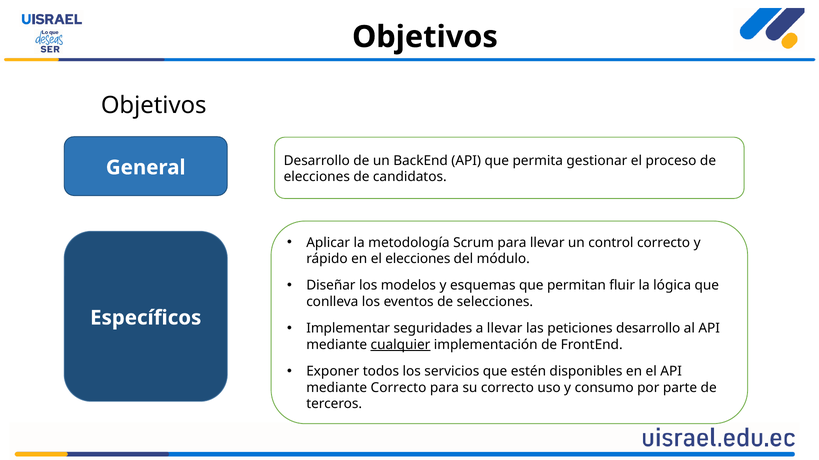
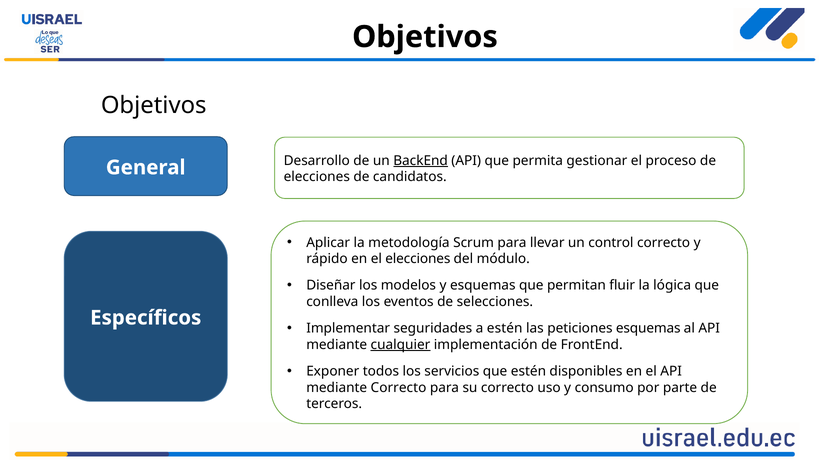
BackEnd underline: none -> present
a llevar: llevar -> estén
peticiones desarrollo: desarrollo -> esquemas
